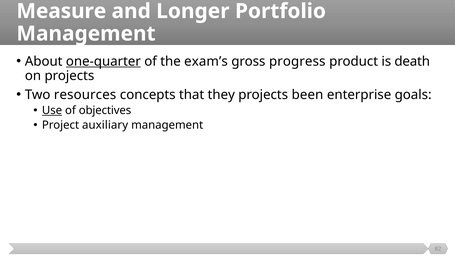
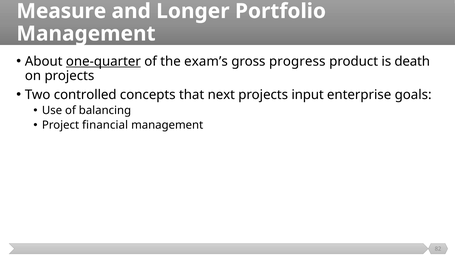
resources: resources -> controlled
they: they -> next
been: been -> input
Use underline: present -> none
objectives: objectives -> balancing
auxiliary: auxiliary -> financial
